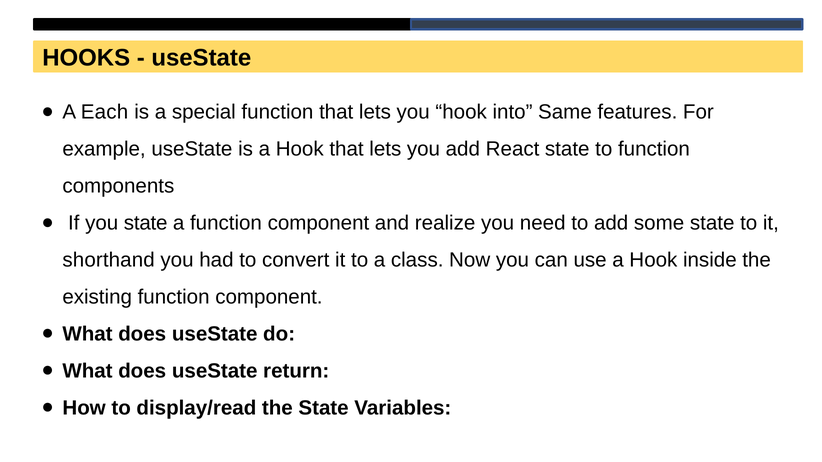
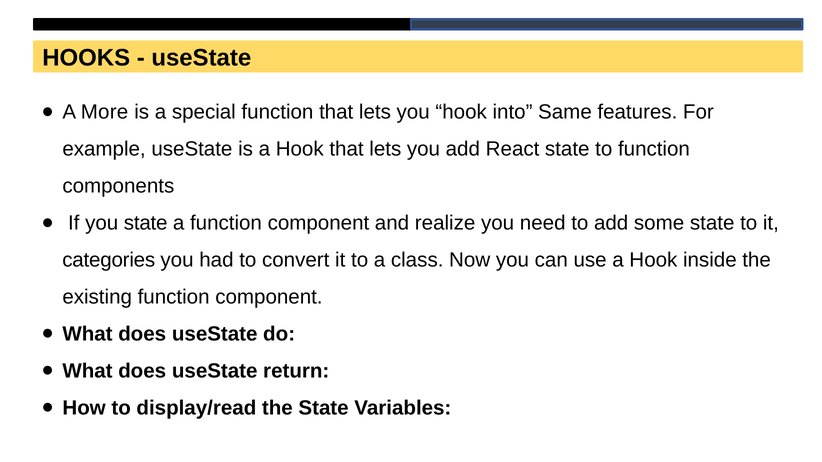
Each: Each -> More
shorthand: shorthand -> categories
